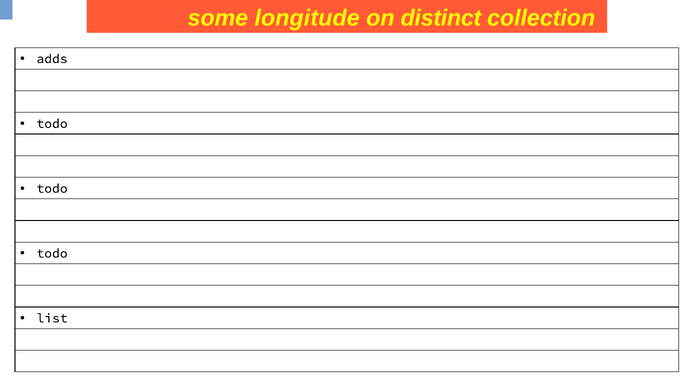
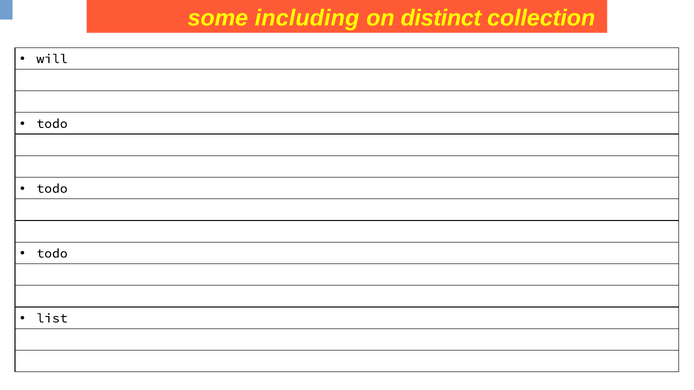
longitude: longitude -> including
adds: adds -> will
